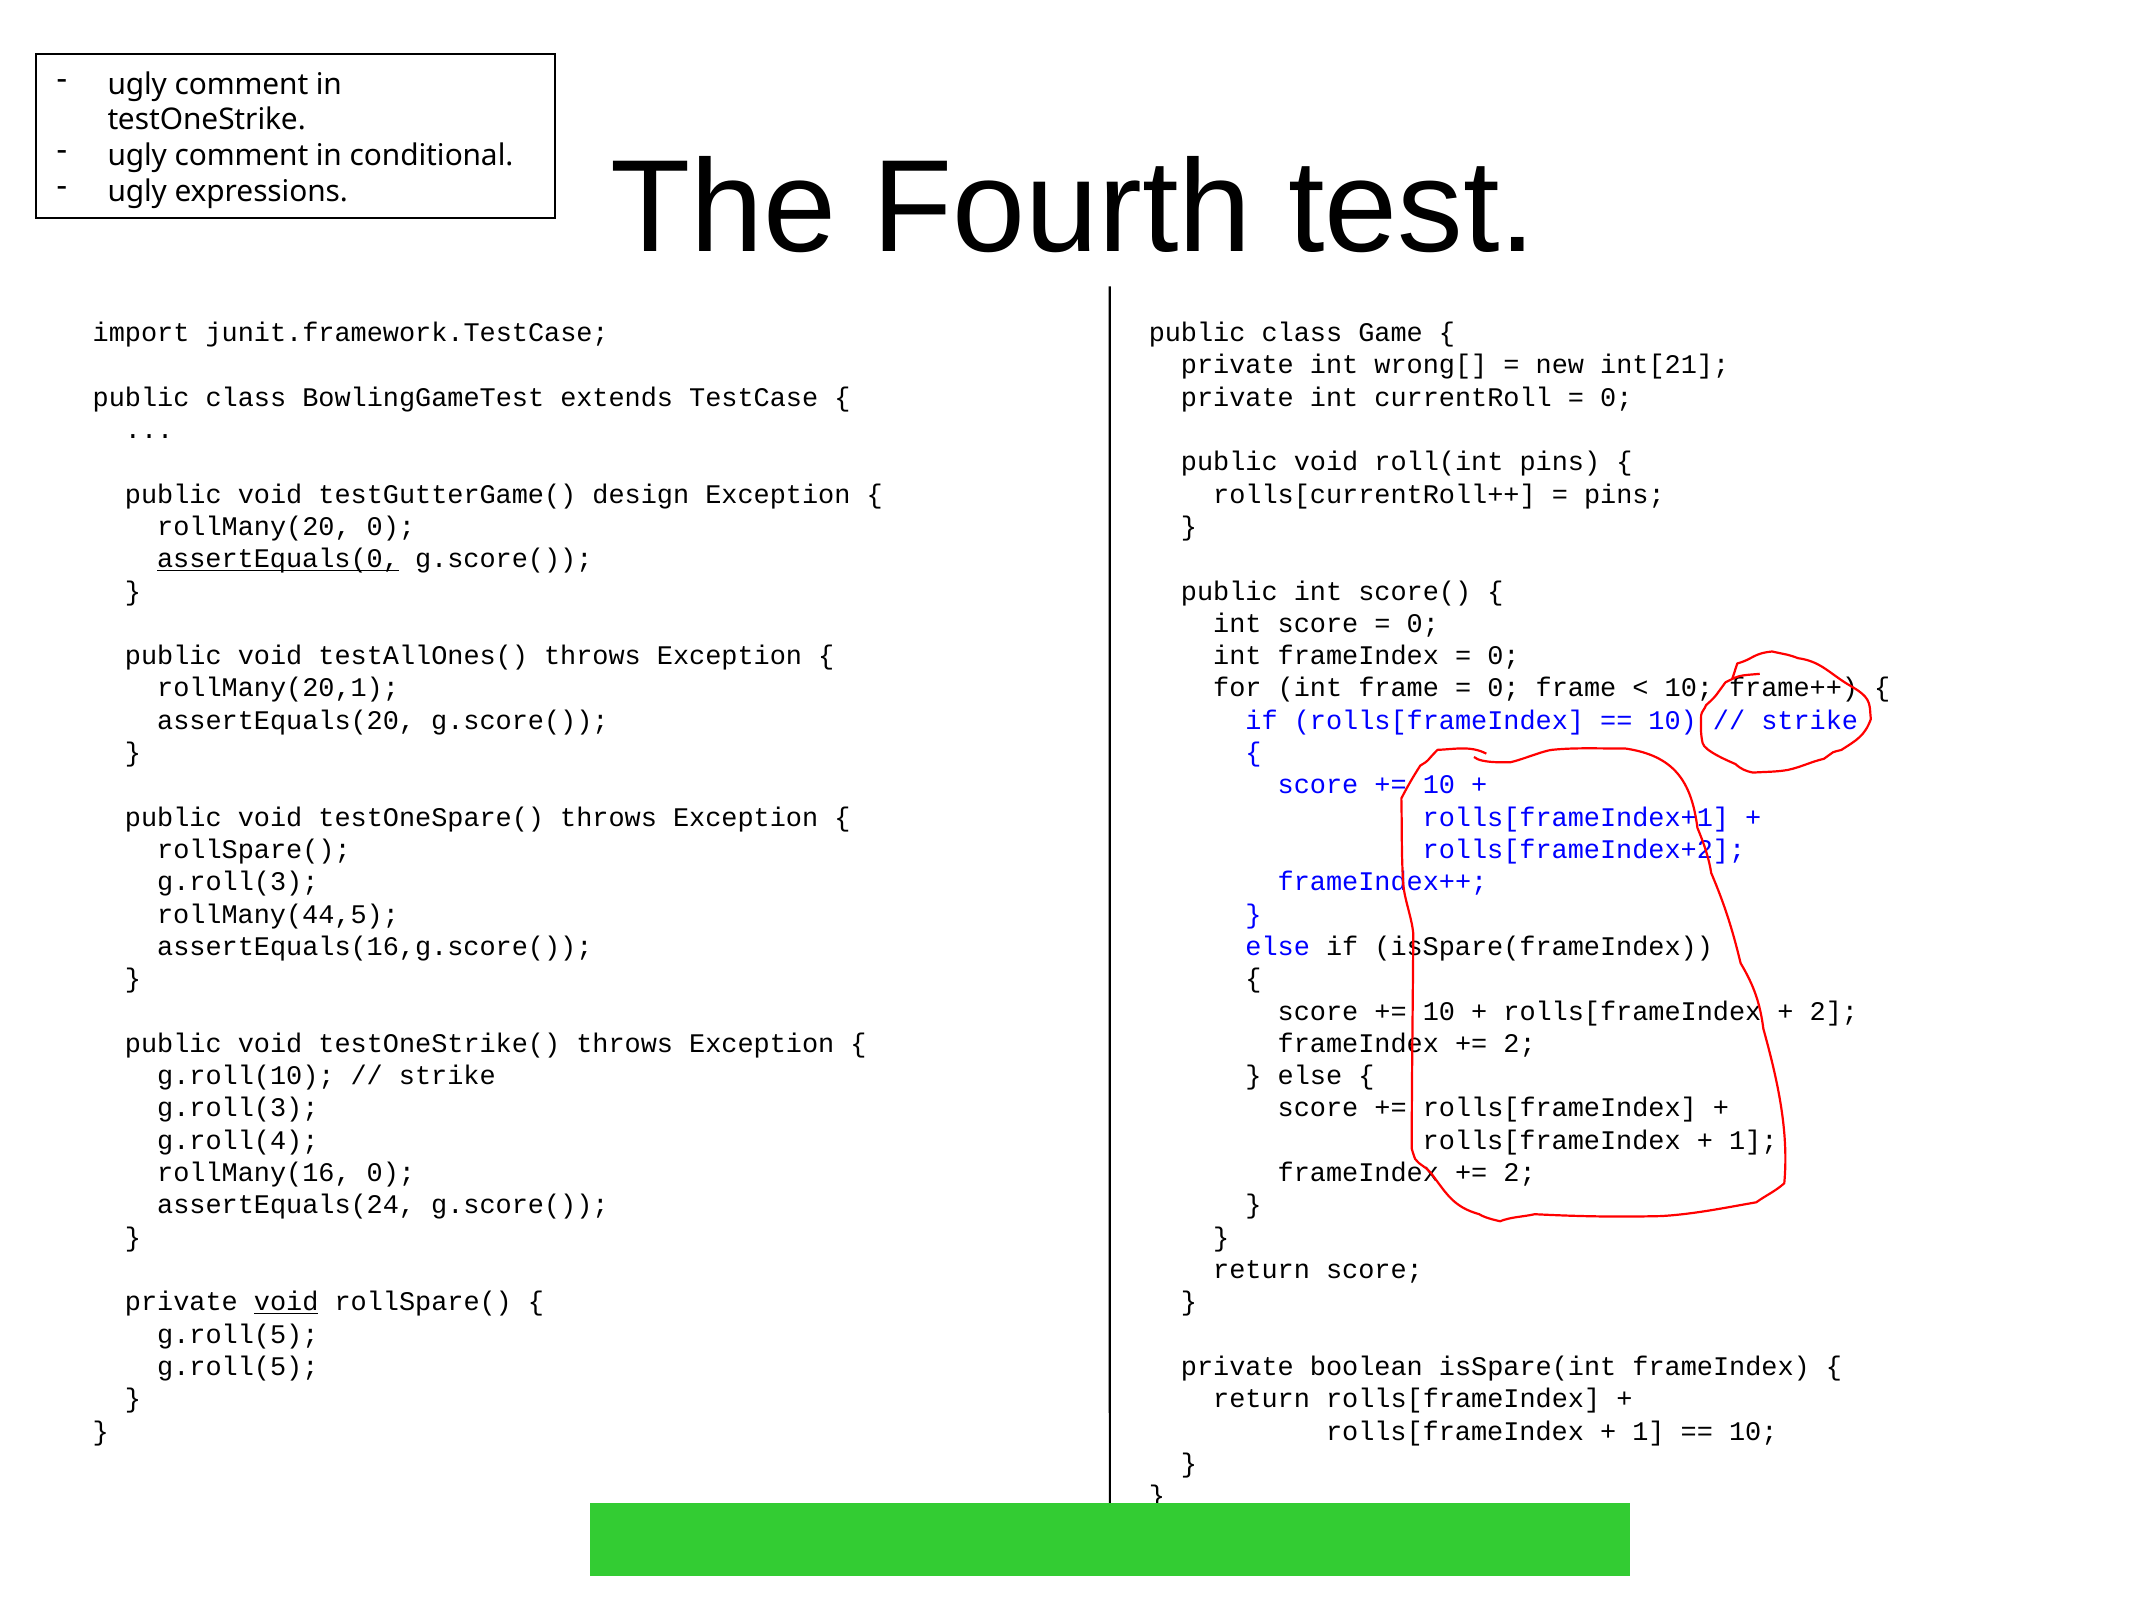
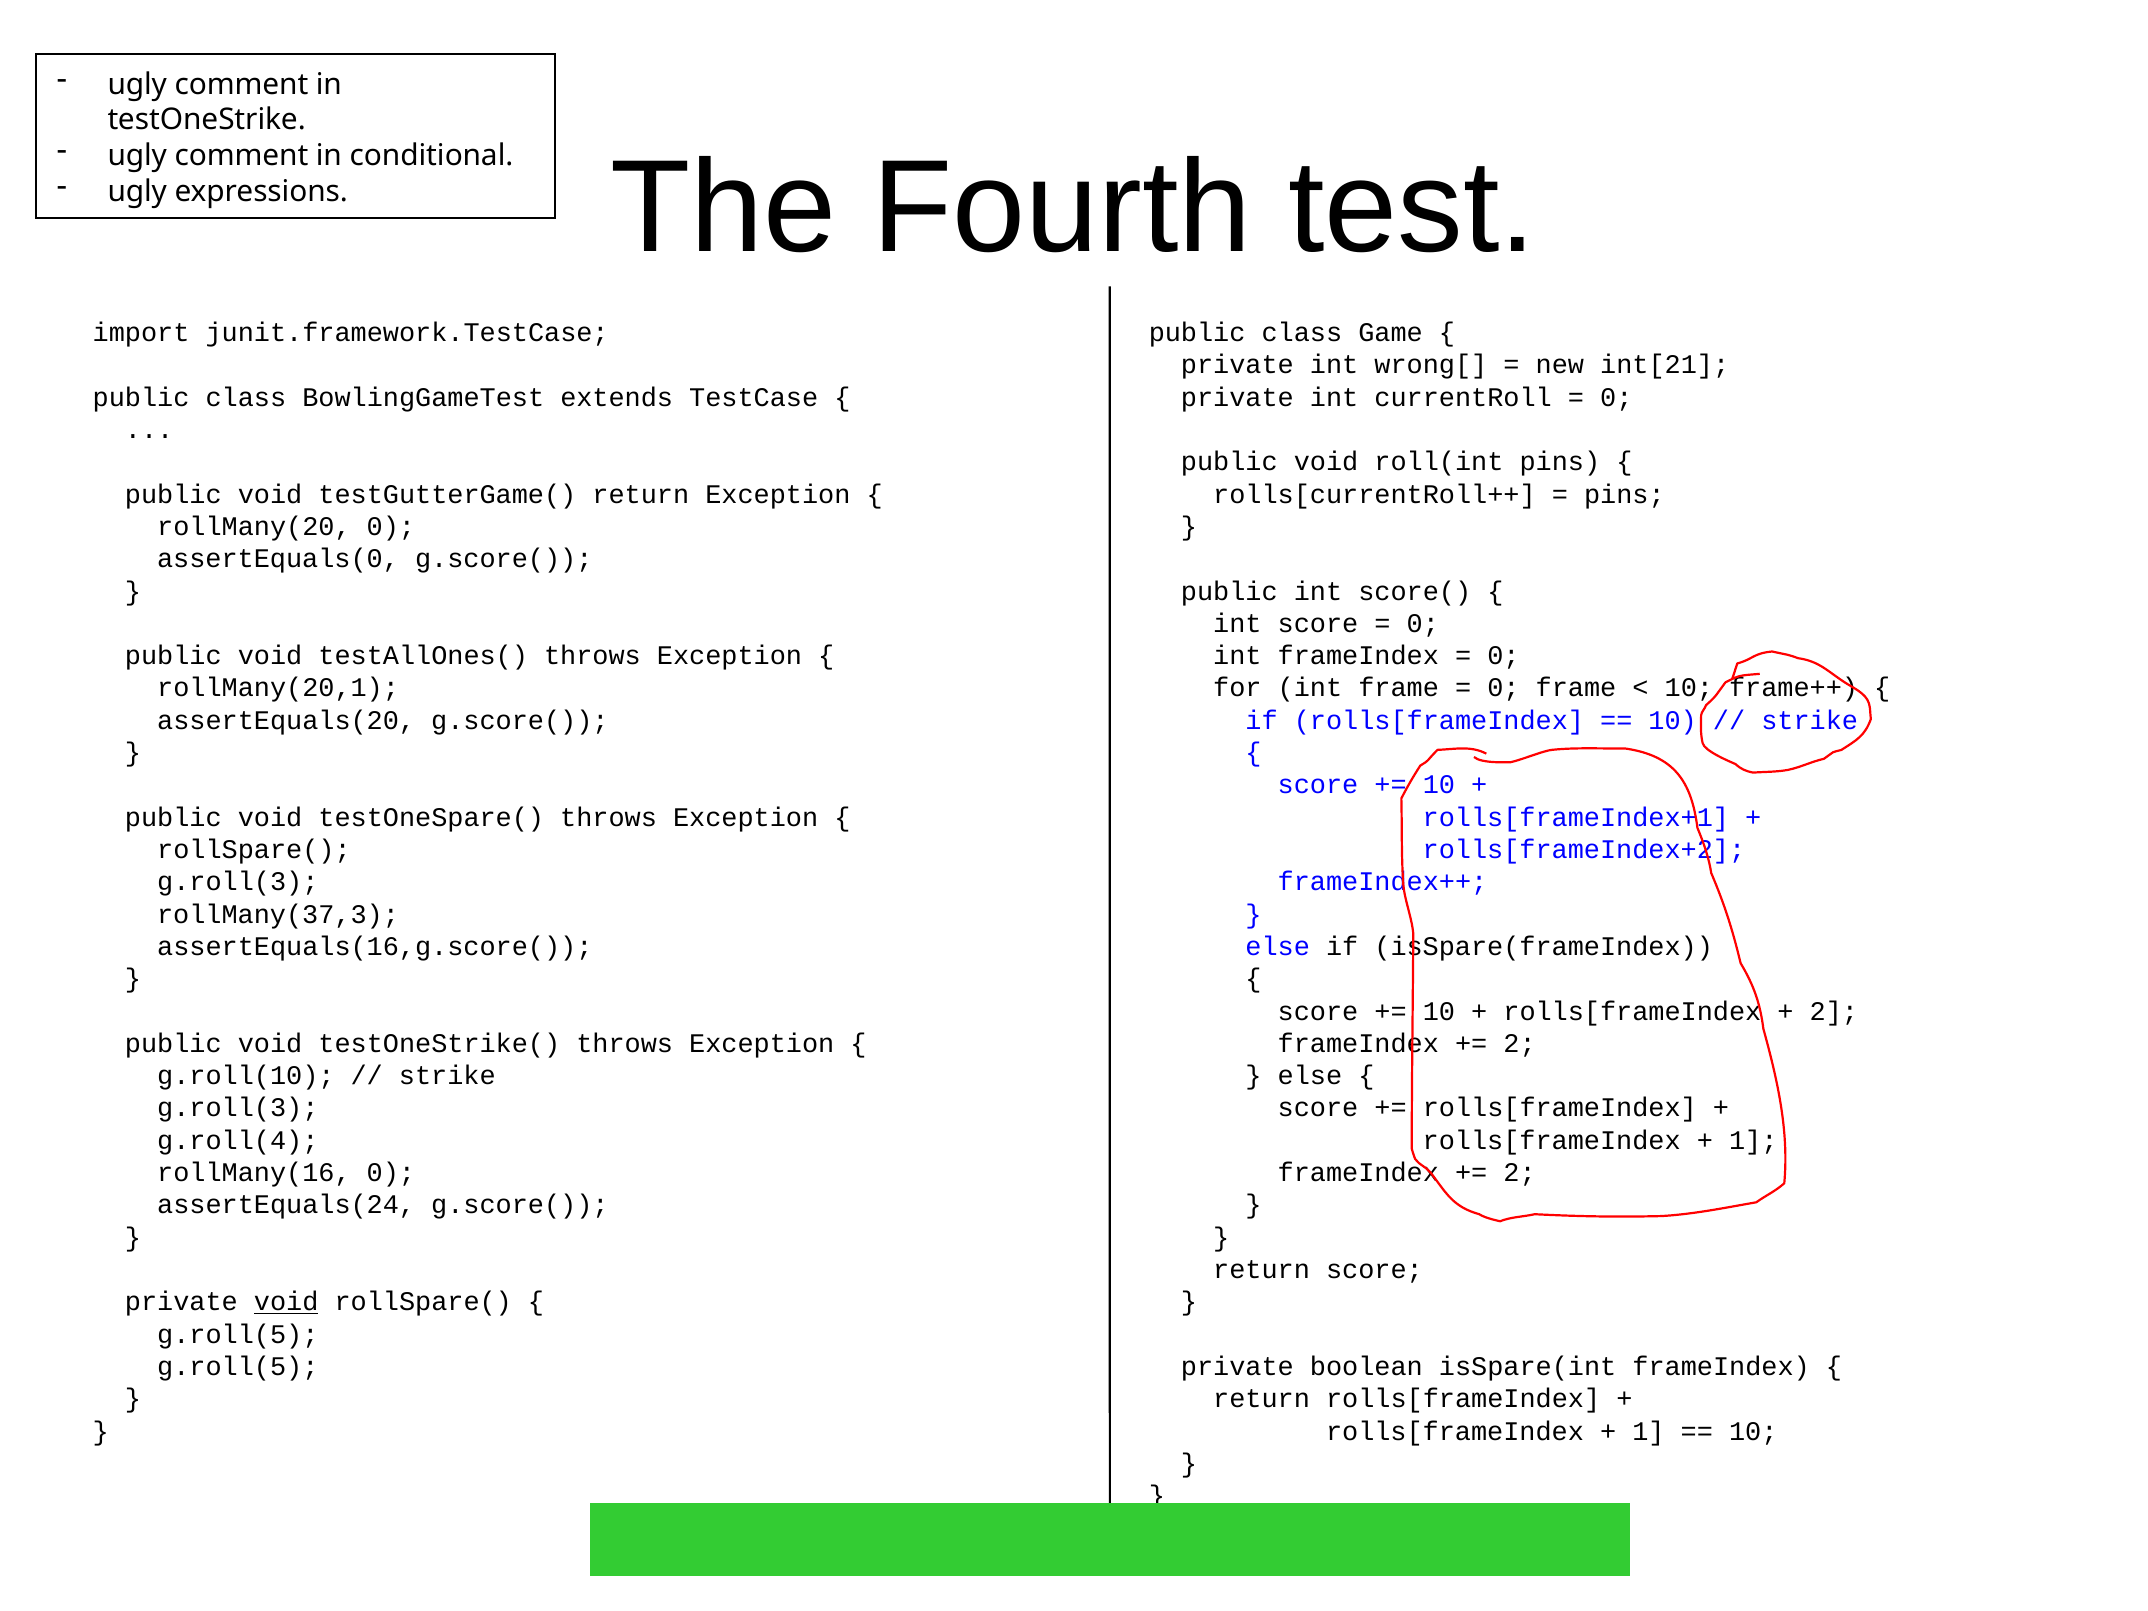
testGutterGame( design: design -> return
assertEquals(0 underline: present -> none
rollMany(44,5: rollMany(44,5 -> rollMany(37,3
